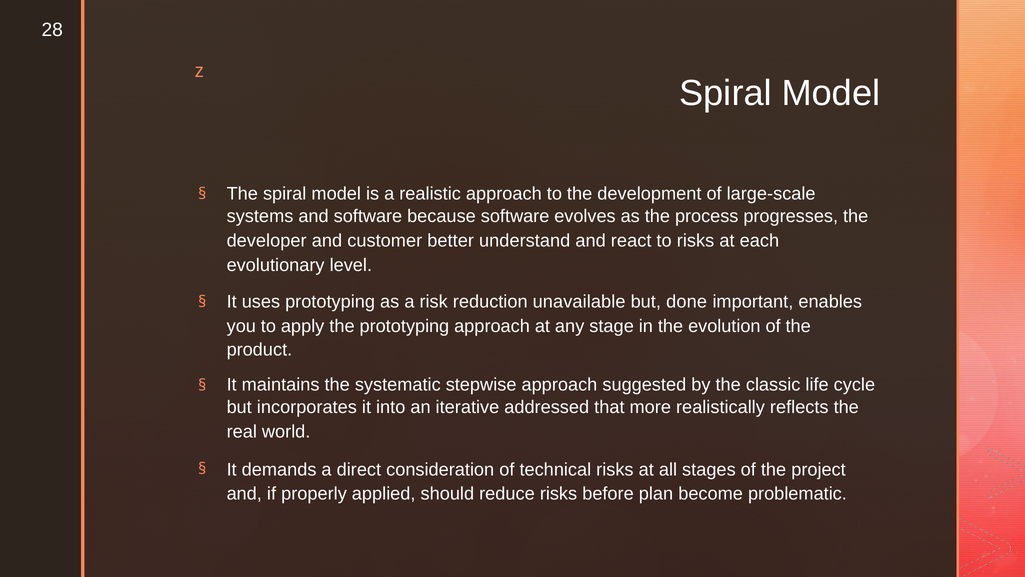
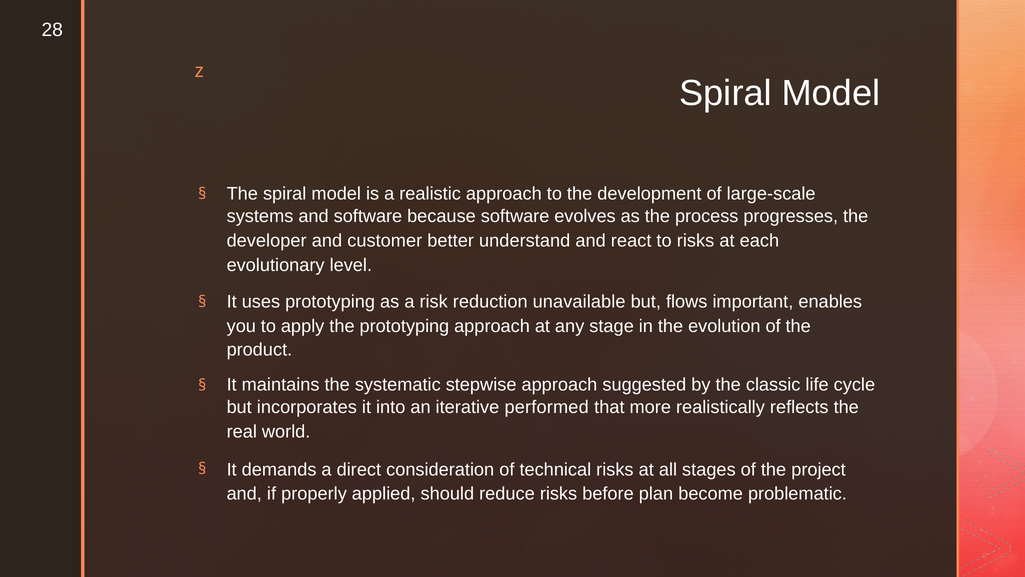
done: done -> flows
addressed: addressed -> performed
